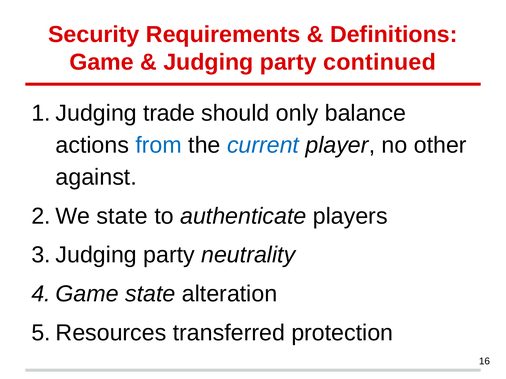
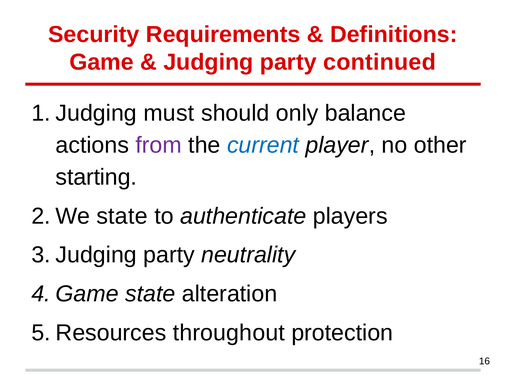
trade: trade -> must
from colour: blue -> purple
against: against -> starting
transferred: transferred -> throughout
